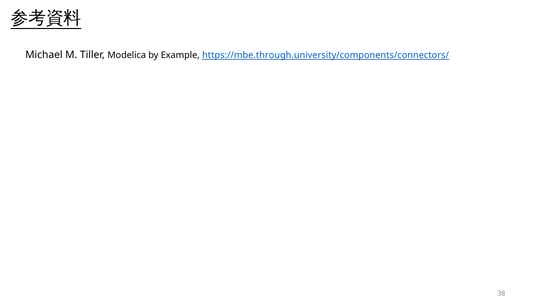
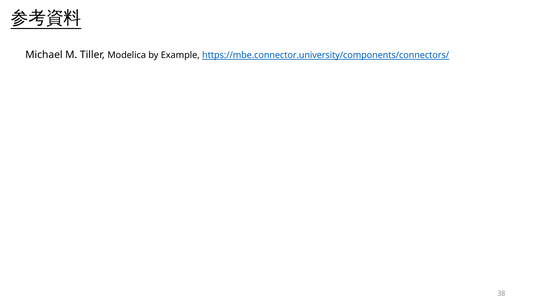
https://mbe.through.university/components/connectors/: https://mbe.through.university/components/connectors/ -> https://mbe.connector.university/components/connectors/
